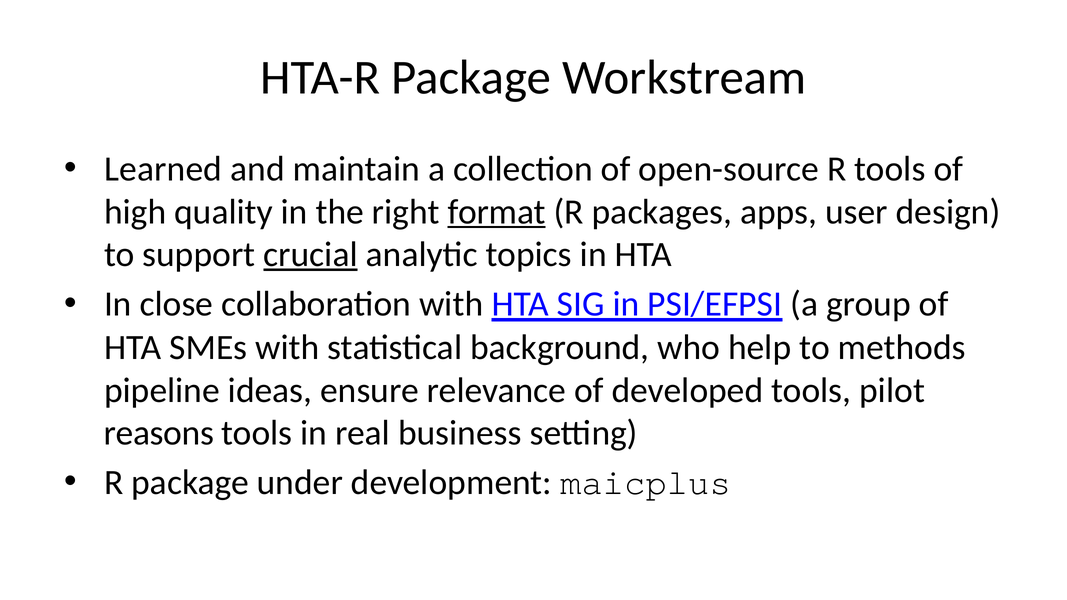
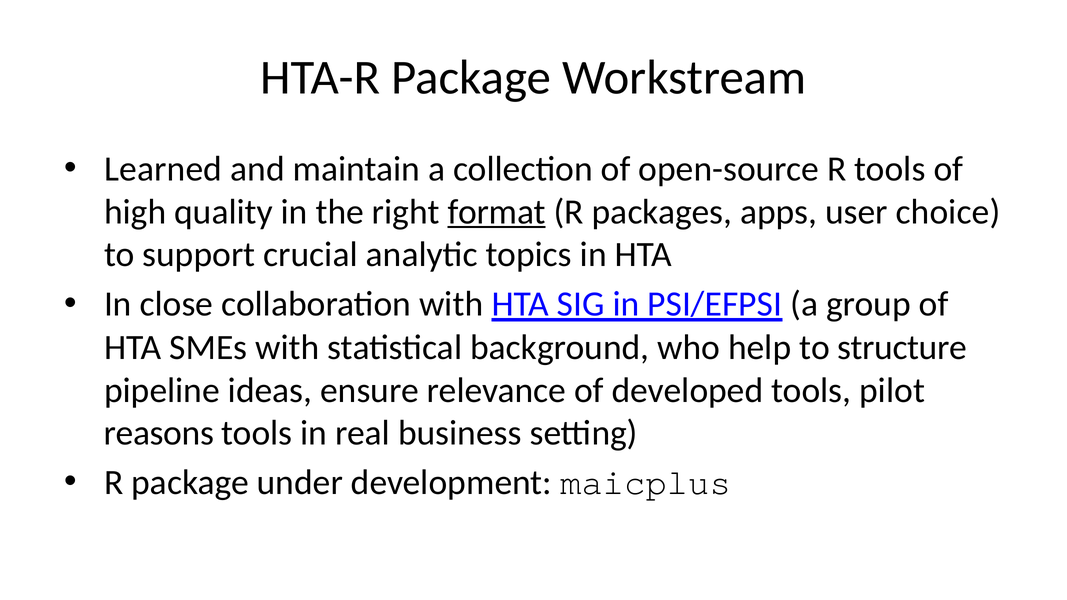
design: design -> choice
crucial underline: present -> none
methods: methods -> structure
